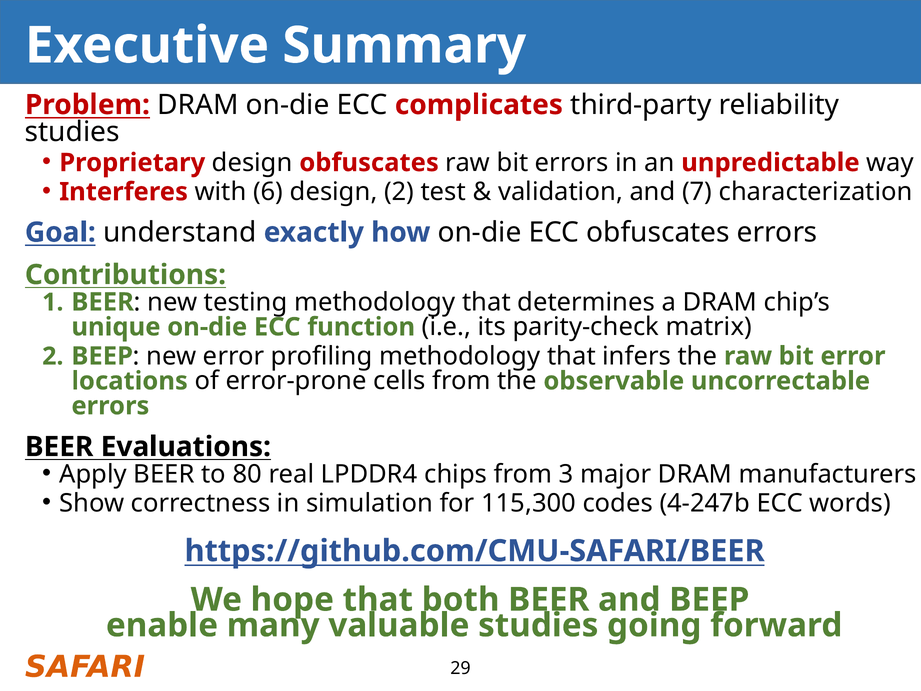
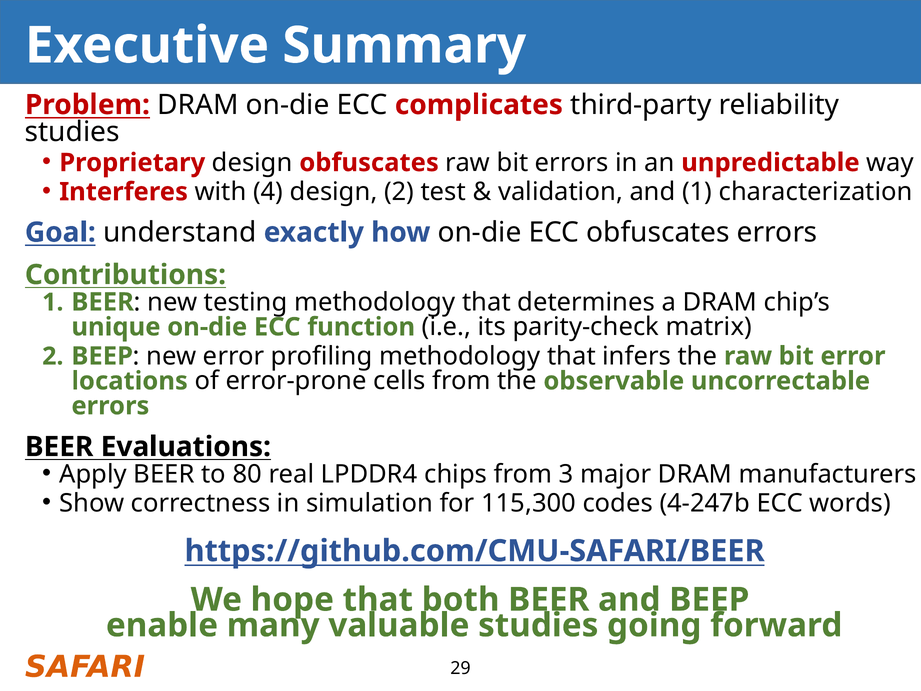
6: 6 -> 4
and 7: 7 -> 1
